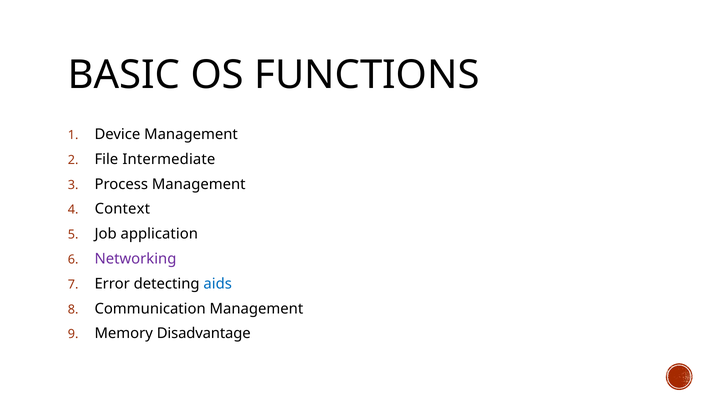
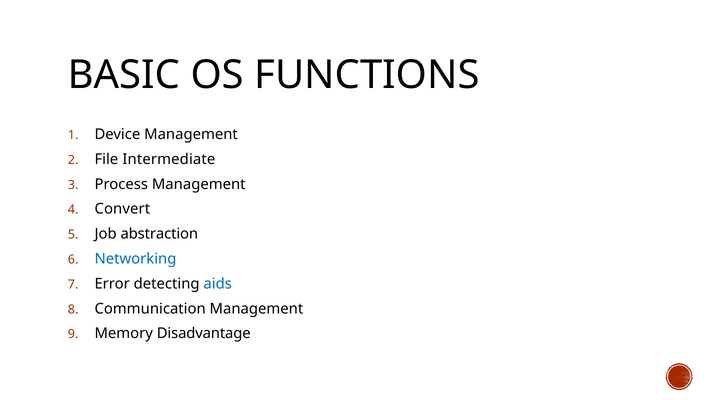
Context: Context -> Convert
application: application -> abstraction
Networking colour: purple -> blue
